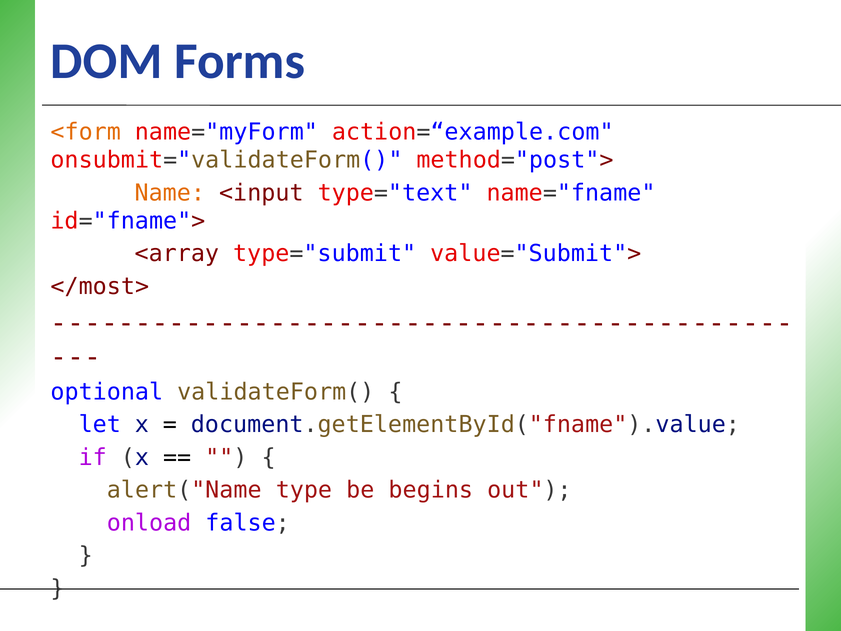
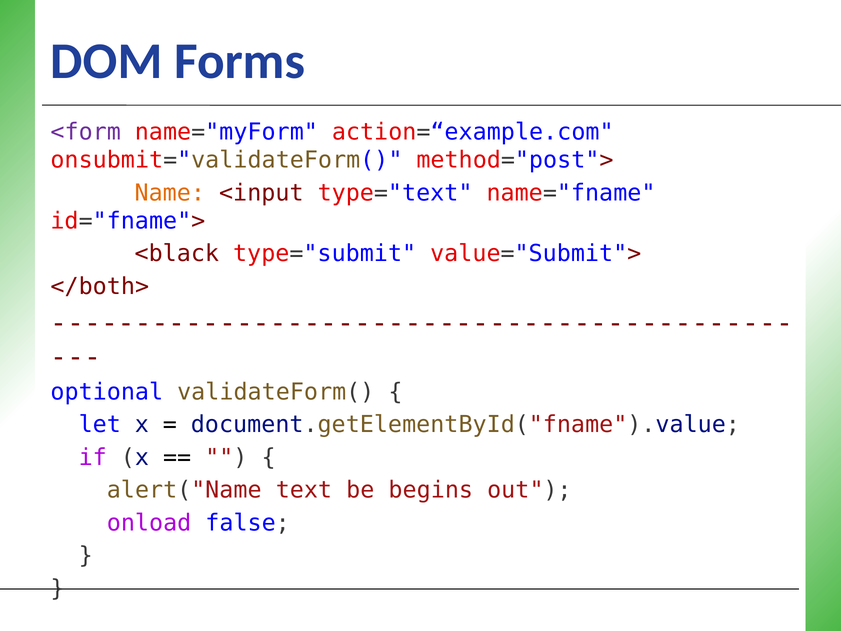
<form colour: orange -> purple
<array: <array -> <black
</most>: </most> -> </both>
type: type -> text
